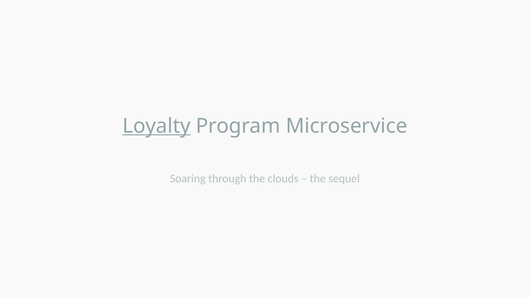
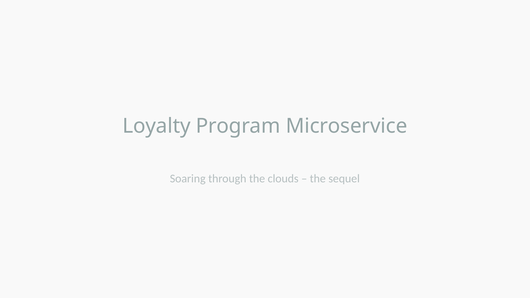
Loyalty underline: present -> none
